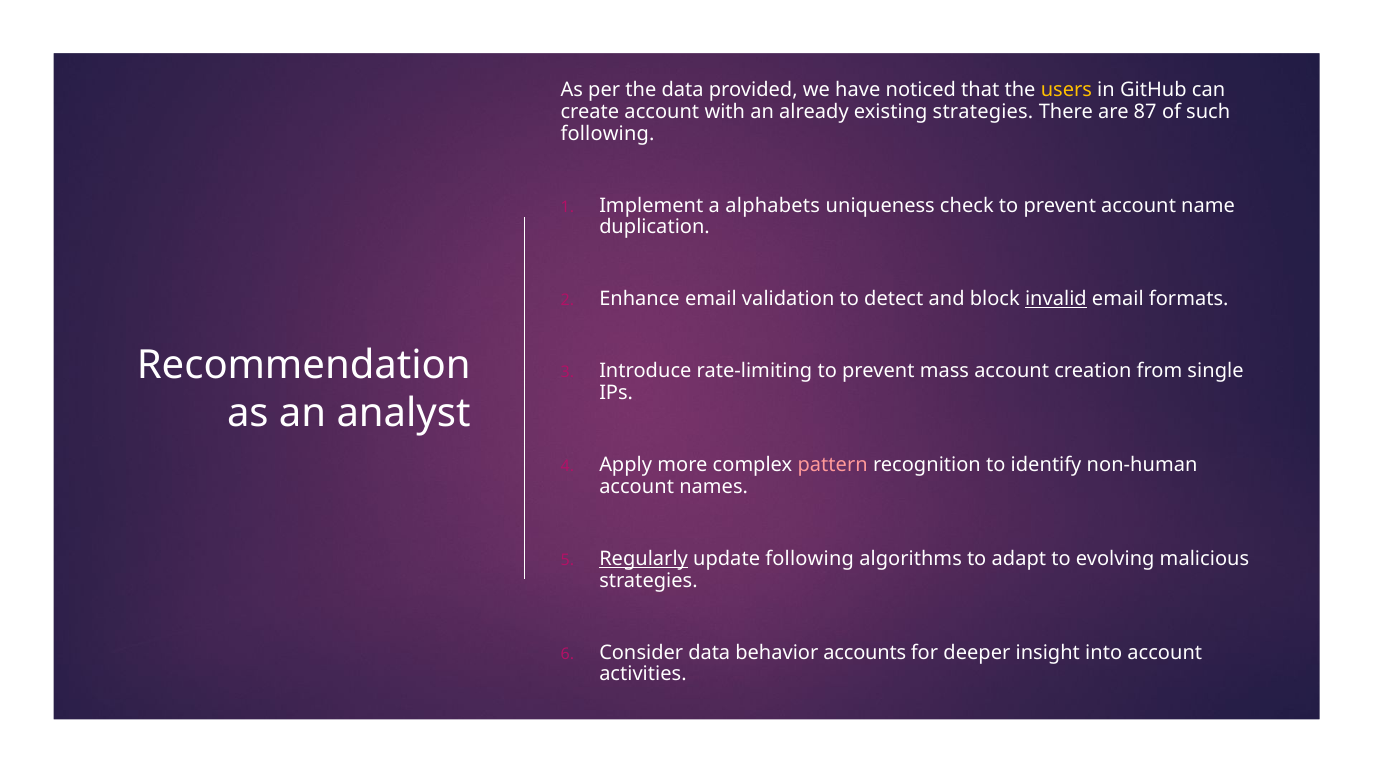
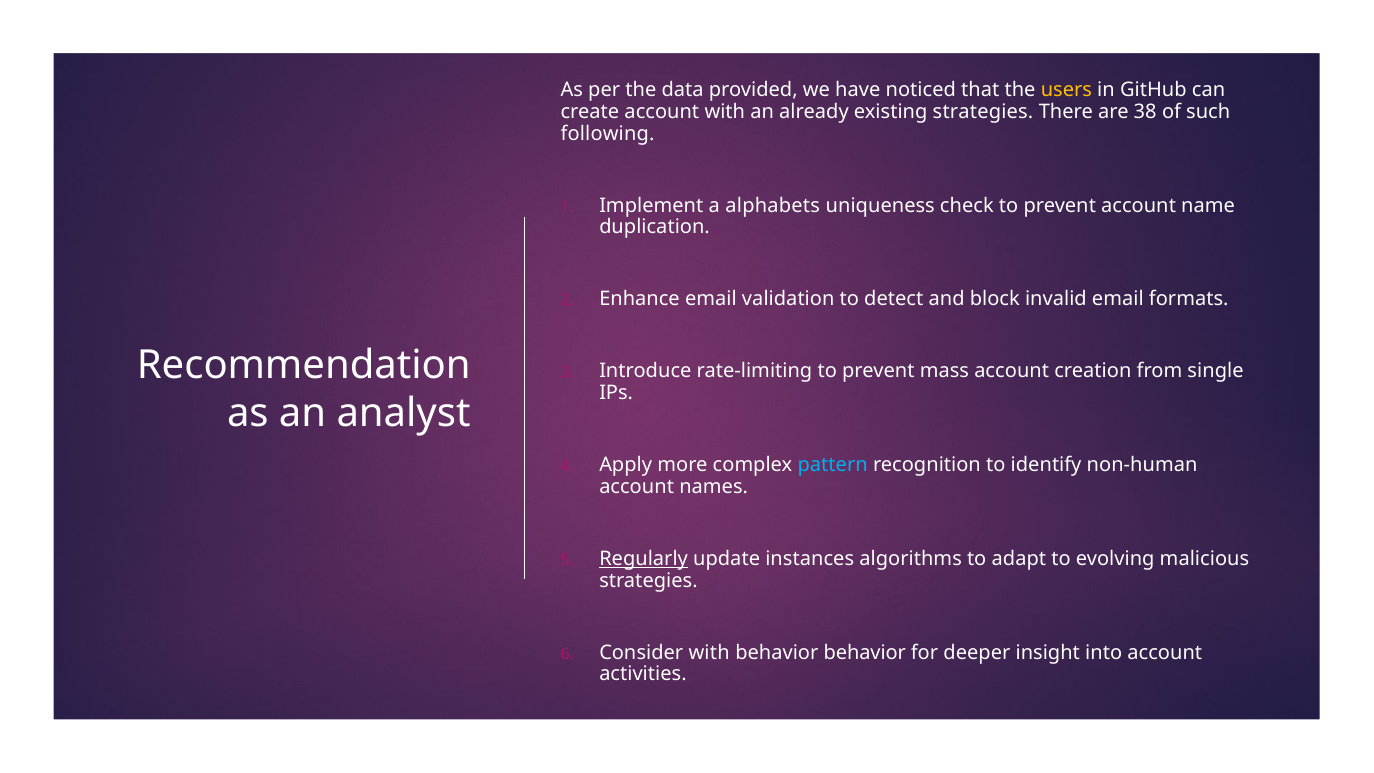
87: 87 -> 38
invalid underline: present -> none
pattern colour: pink -> light blue
update following: following -> instances
Consider data: data -> with
behavior accounts: accounts -> behavior
